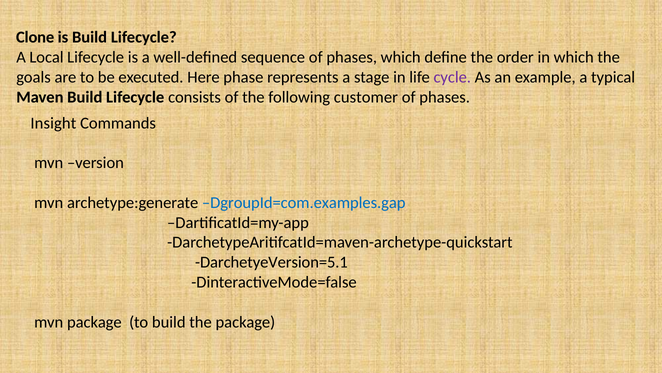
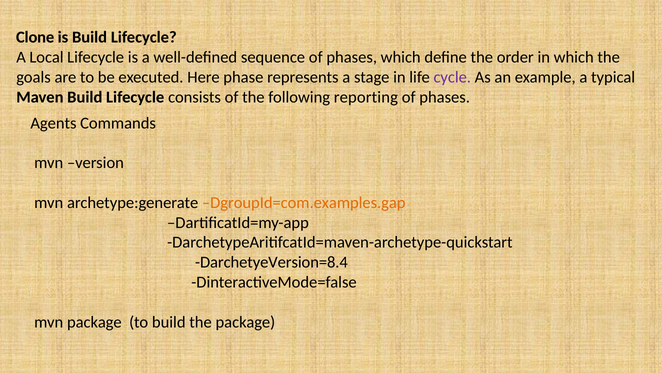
customer: customer -> reporting
Insight: Insight -> Agents
DgroupId=com.examples.gap colour: blue -> orange
DarchetyeVersion=5.1: DarchetyeVersion=5.1 -> DarchetyeVersion=8.4
